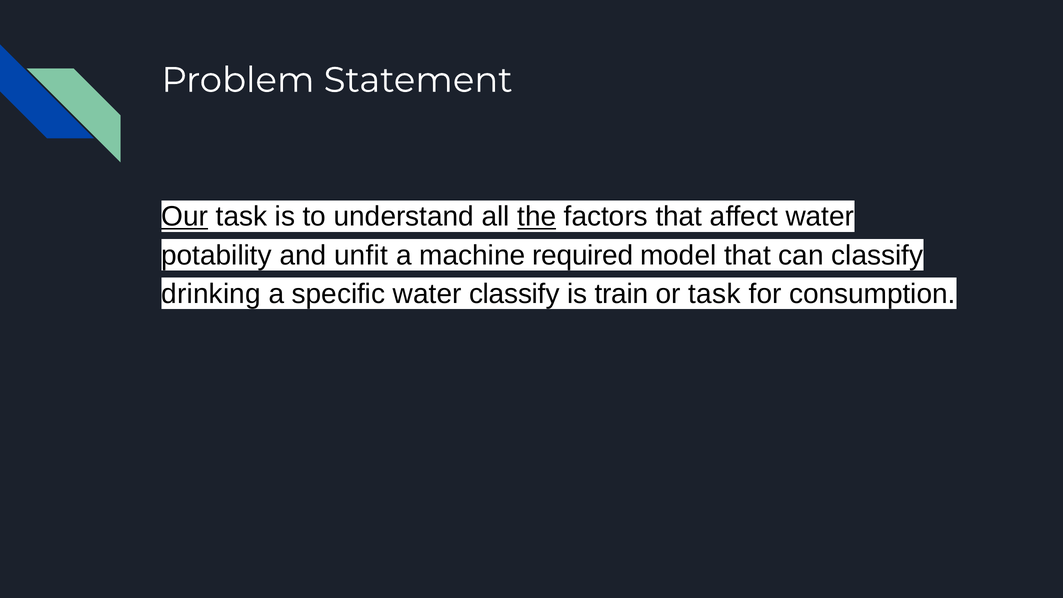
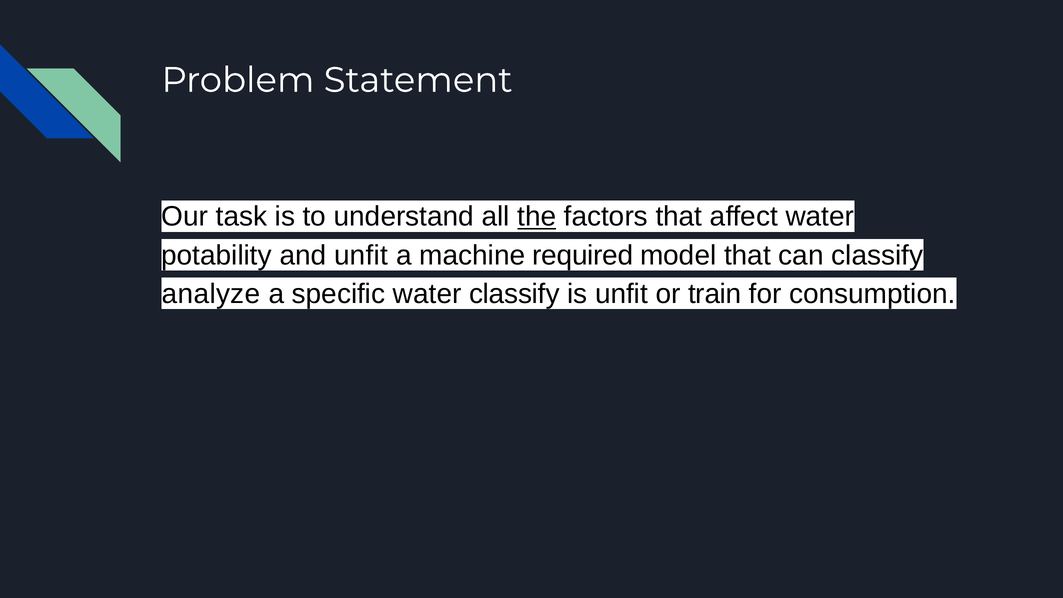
Our underline: present -> none
drinking: drinking -> analyze
is train: train -> unfit
or task: task -> train
